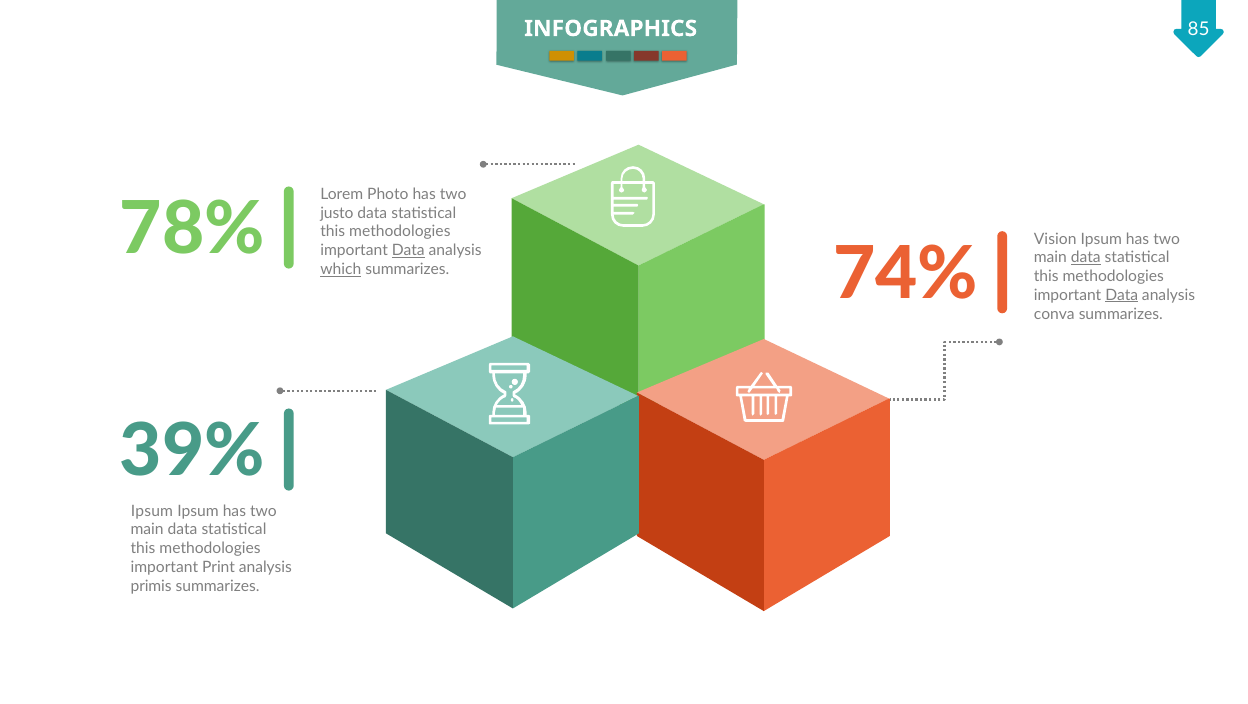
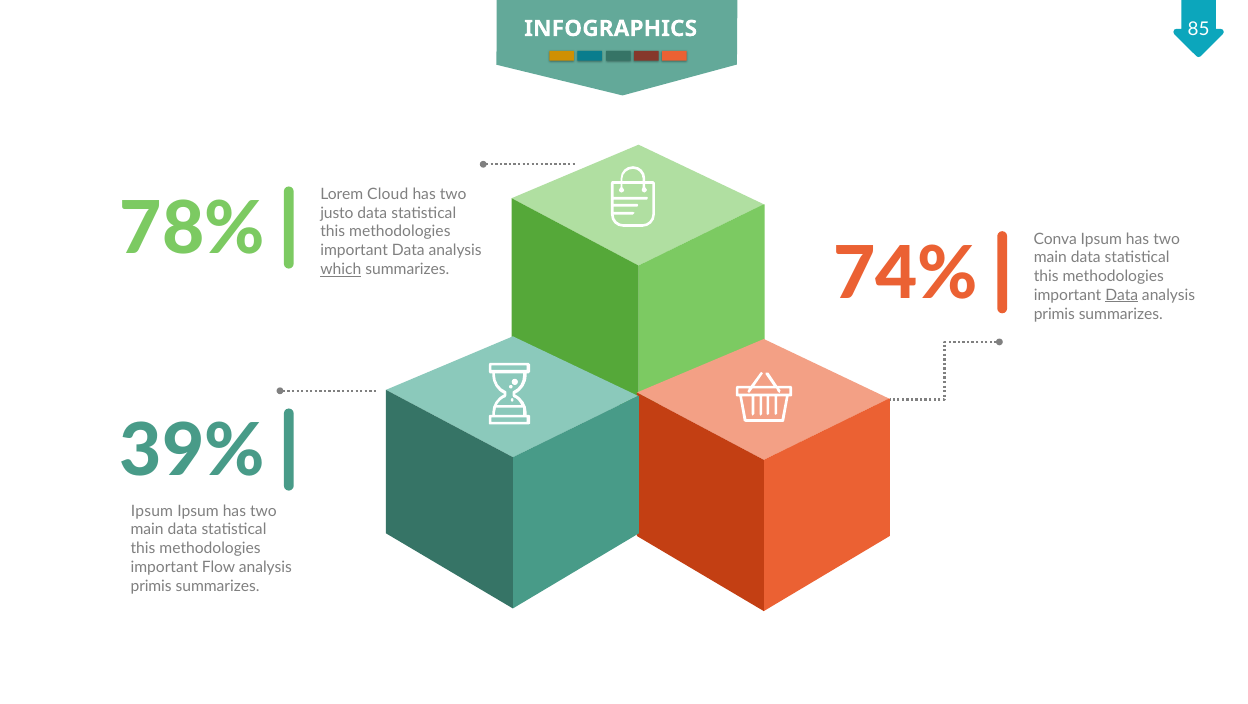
Photo: Photo -> Cloud
Vision: Vision -> Conva
Data at (408, 250) underline: present -> none
data at (1086, 258) underline: present -> none
conva at (1054, 314): conva -> primis
Print: Print -> Flow
